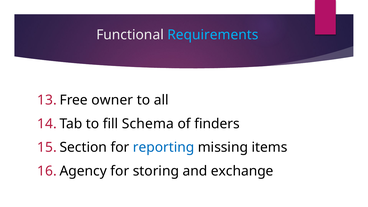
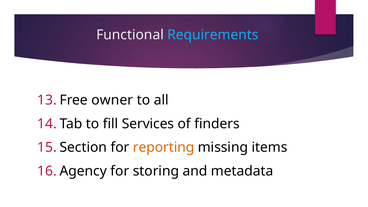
Schema: Schema -> Services
reporting colour: blue -> orange
exchange: exchange -> metadata
